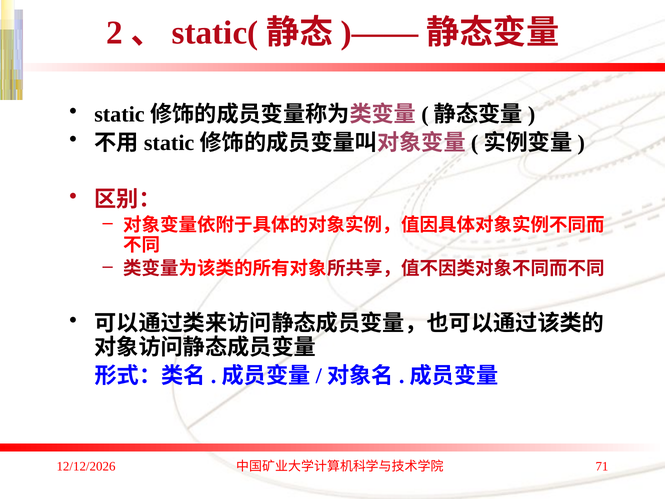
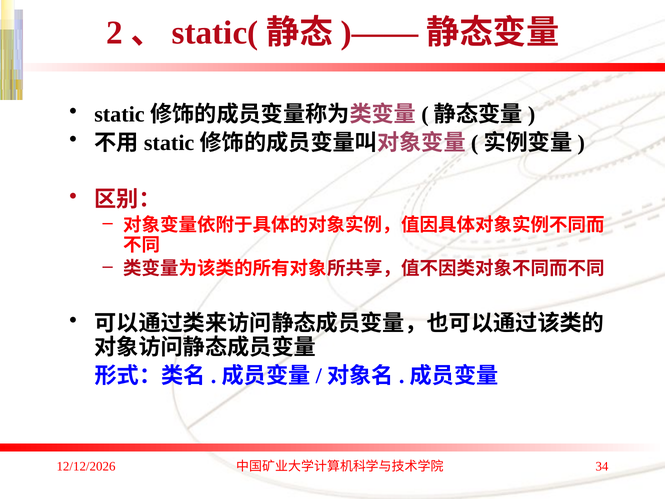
71: 71 -> 34
